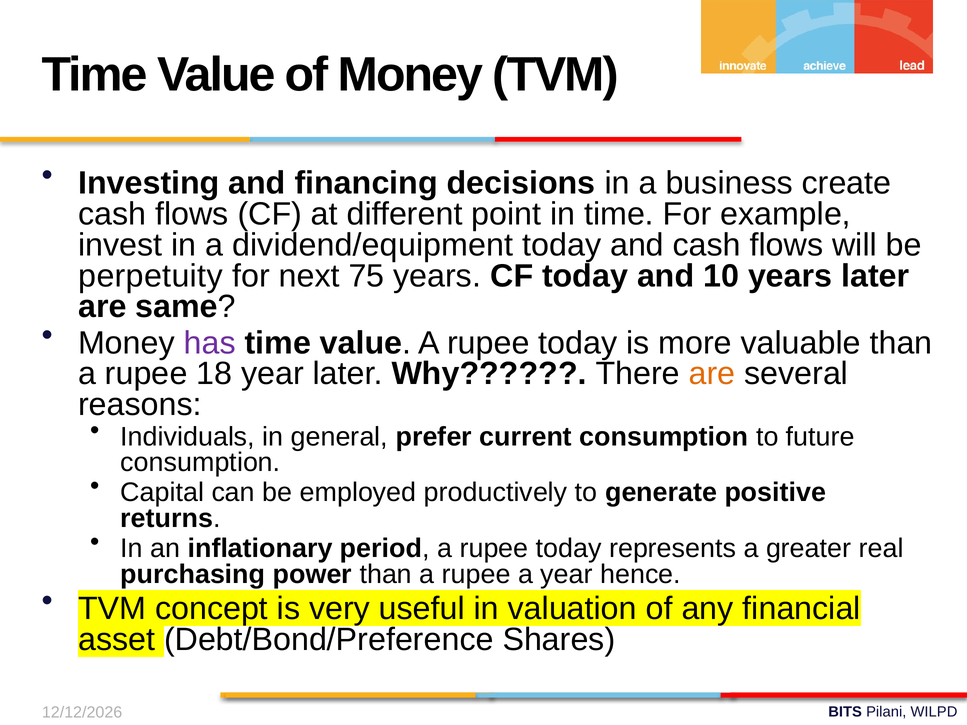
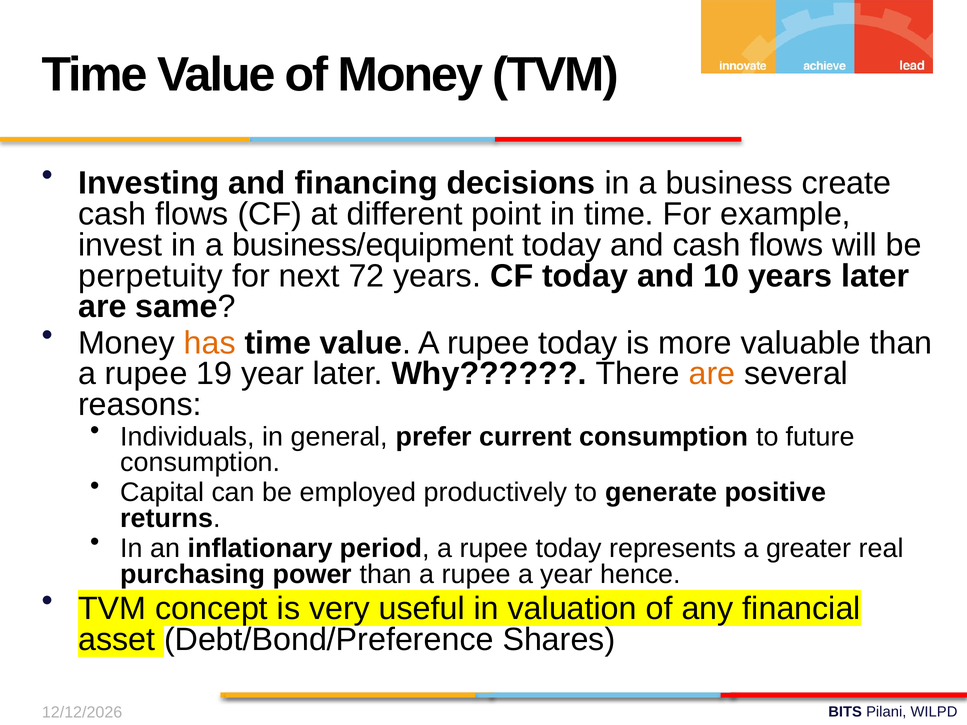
dividend/equipment: dividend/equipment -> business/equipment
75: 75 -> 72
has colour: purple -> orange
18: 18 -> 19
